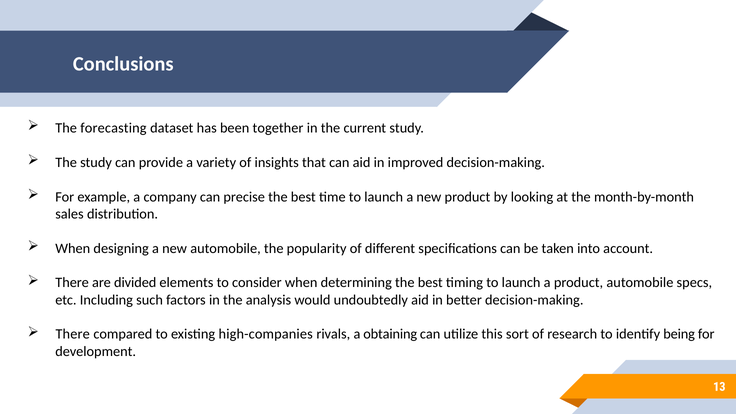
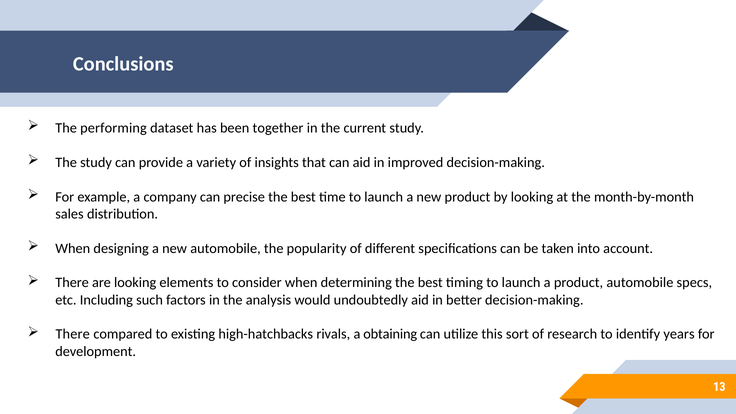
forecasting: forecasting -> performing
are divided: divided -> looking
high-companies: high-companies -> high-hatchbacks
being: being -> years
